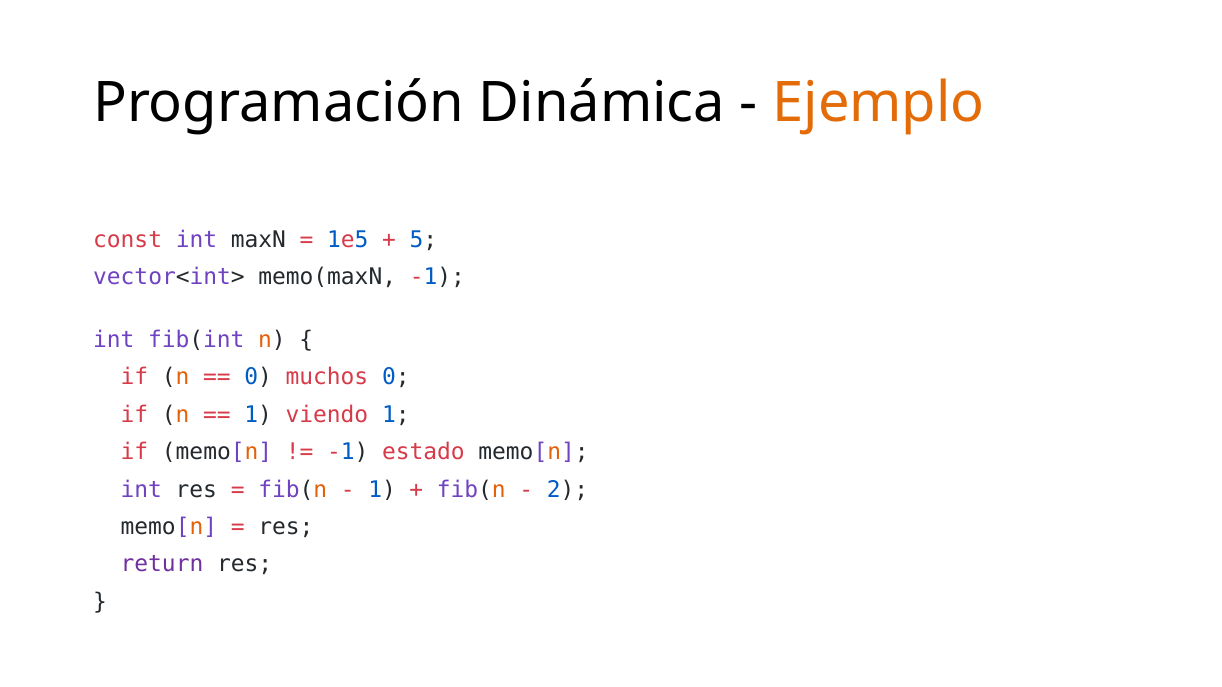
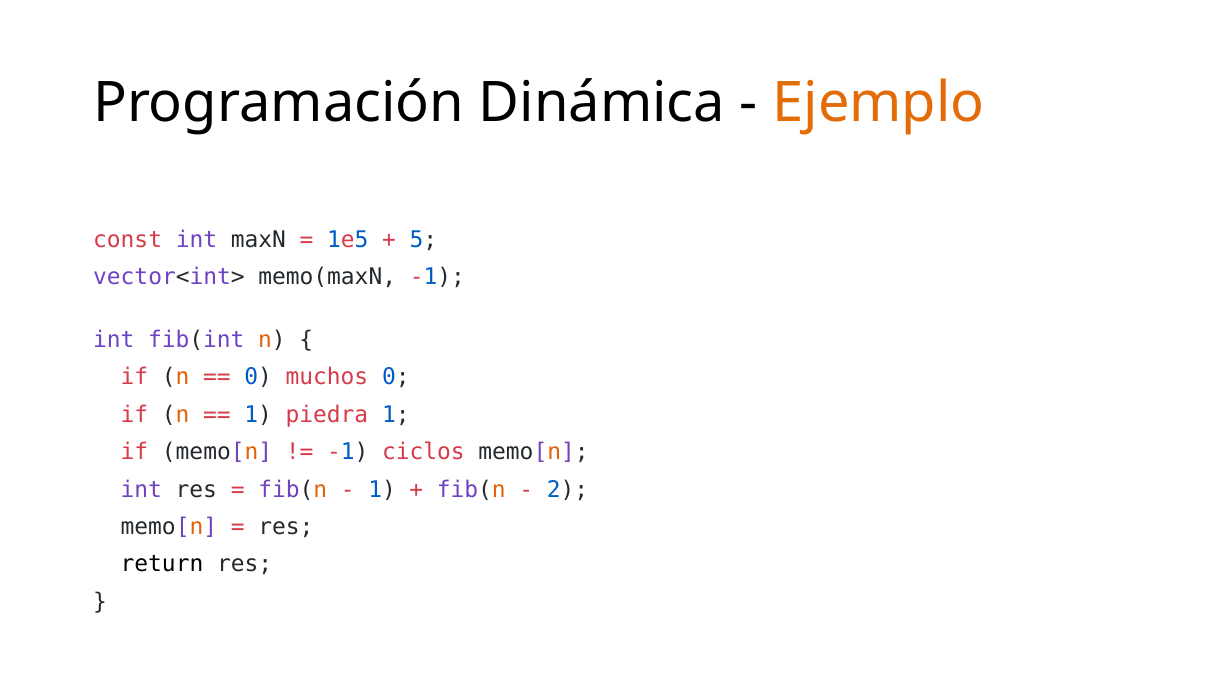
viendo: viendo -> piedra
estado: estado -> ciclos
return colour: purple -> black
